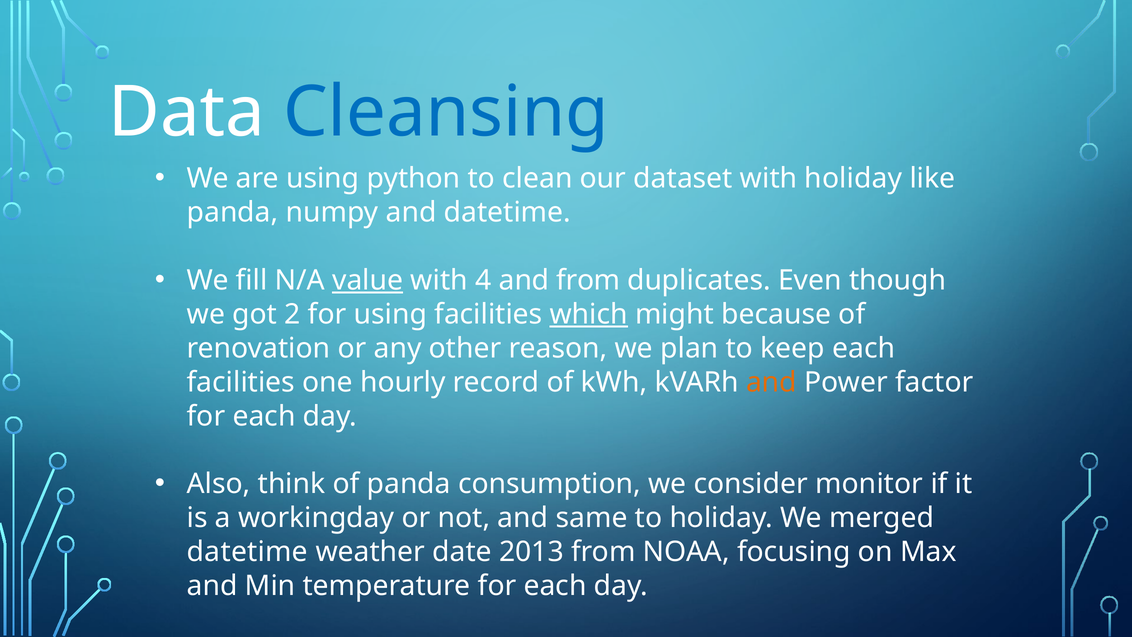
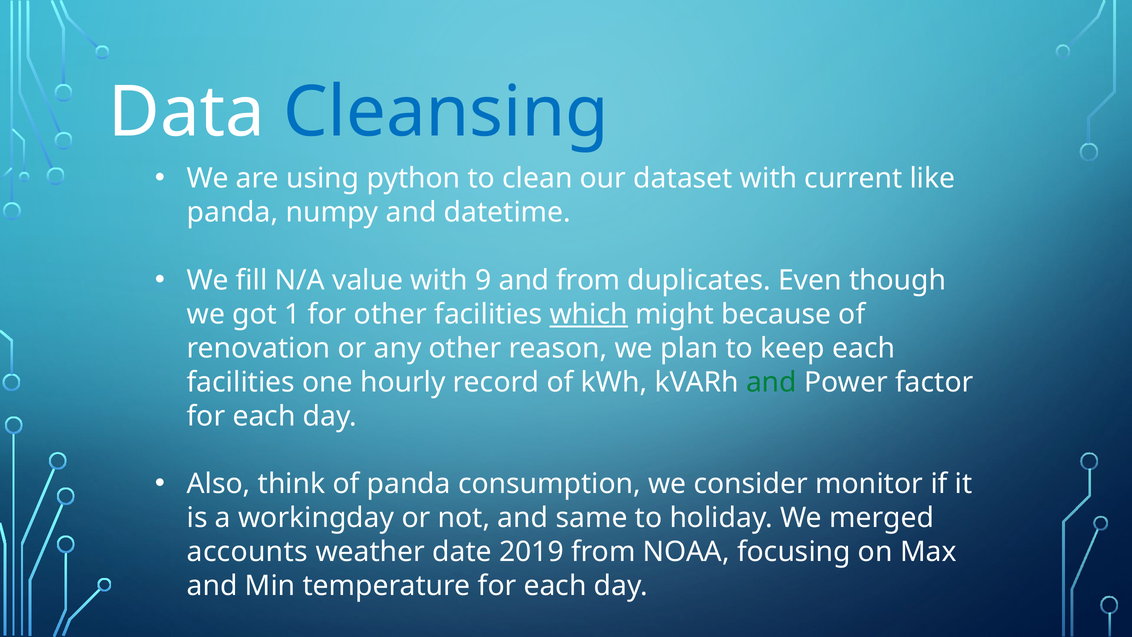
with holiday: holiday -> current
value underline: present -> none
4: 4 -> 9
2: 2 -> 1
for using: using -> other
and at (771, 382) colour: orange -> green
datetime at (247, 552): datetime -> accounts
2013: 2013 -> 2019
